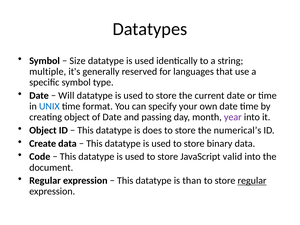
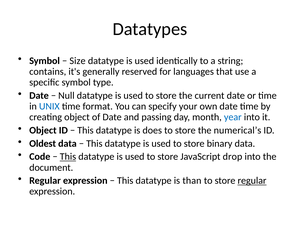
multiple: multiple -> contains
Will: Will -> Null
year colour: purple -> blue
Create: Create -> Oldest
This at (68, 157) underline: none -> present
valid: valid -> drop
